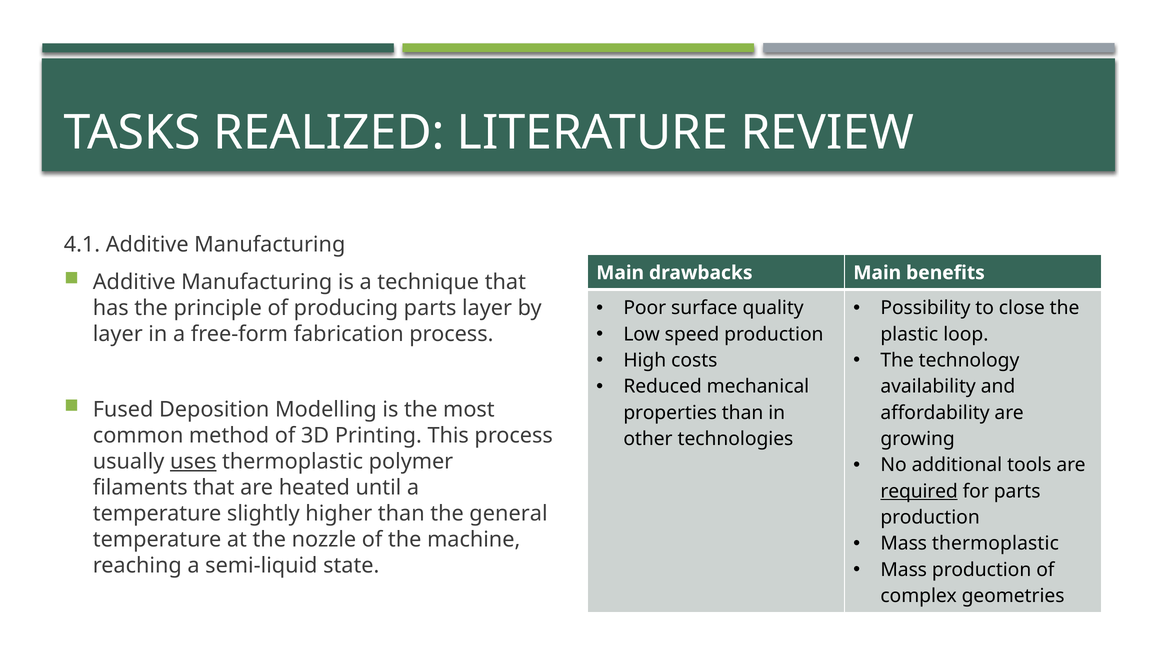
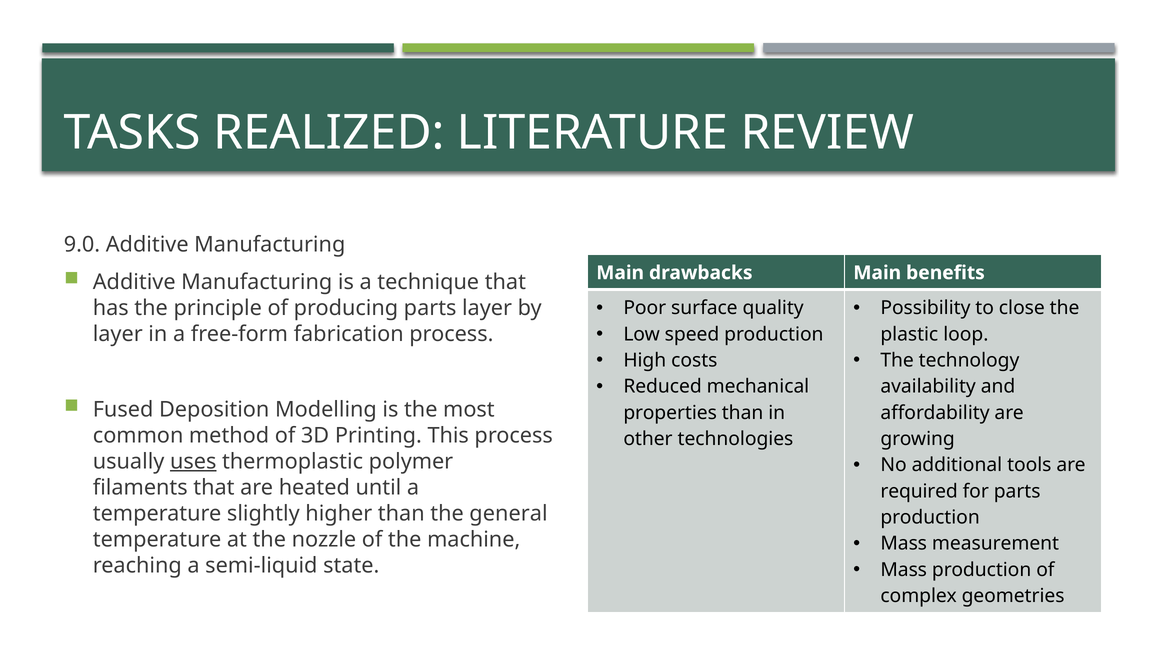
4.1: 4.1 -> 9.0
required underline: present -> none
Mass thermoplastic: thermoplastic -> measurement
